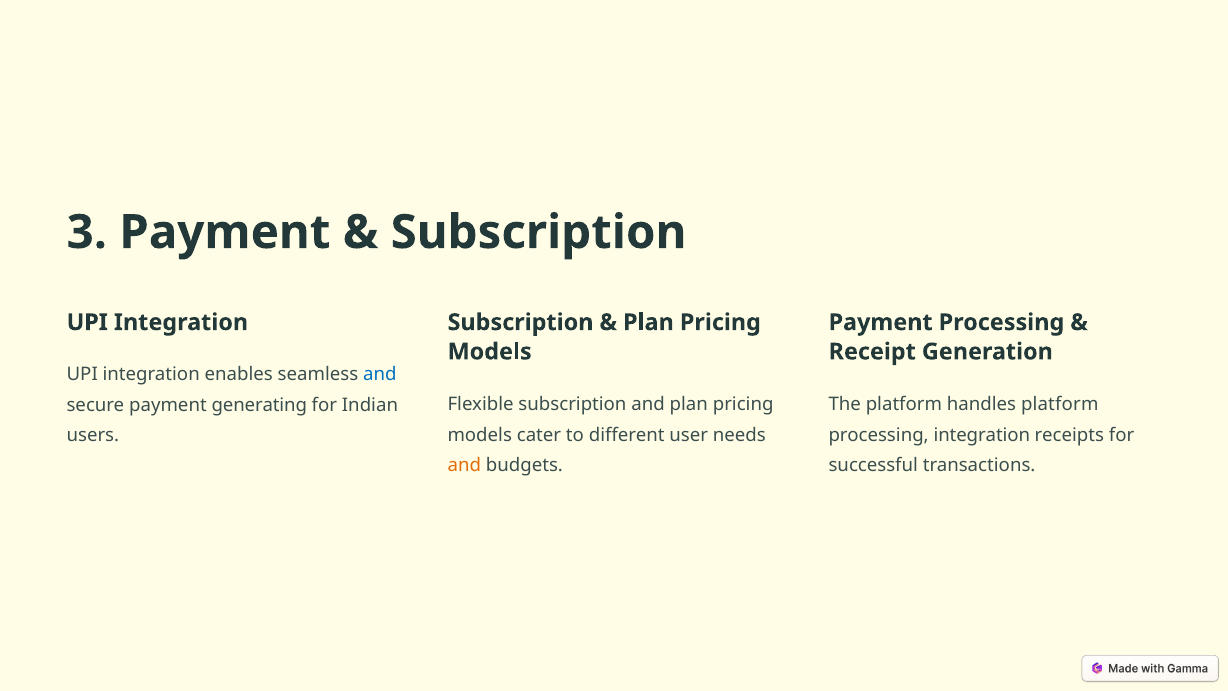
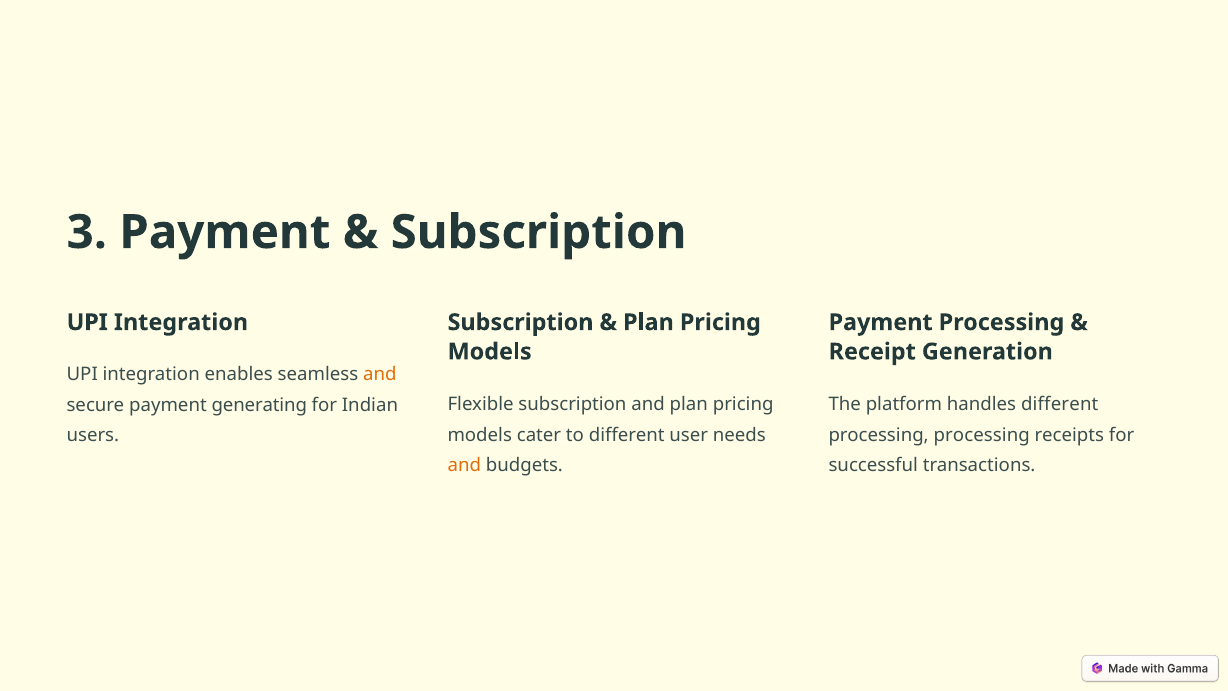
and at (380, 375) colour: blue -> orange
handles platform: platform -> different
processing integration: integration -> processing
